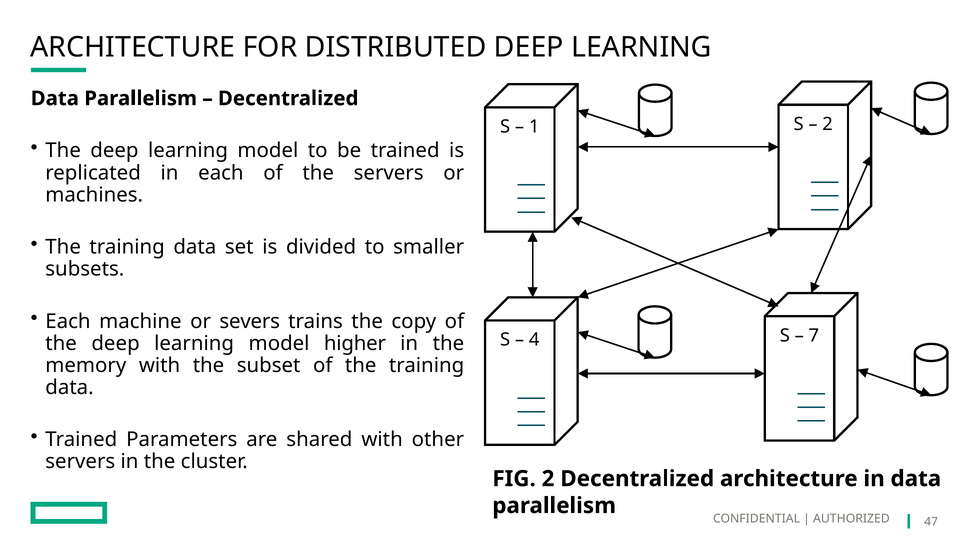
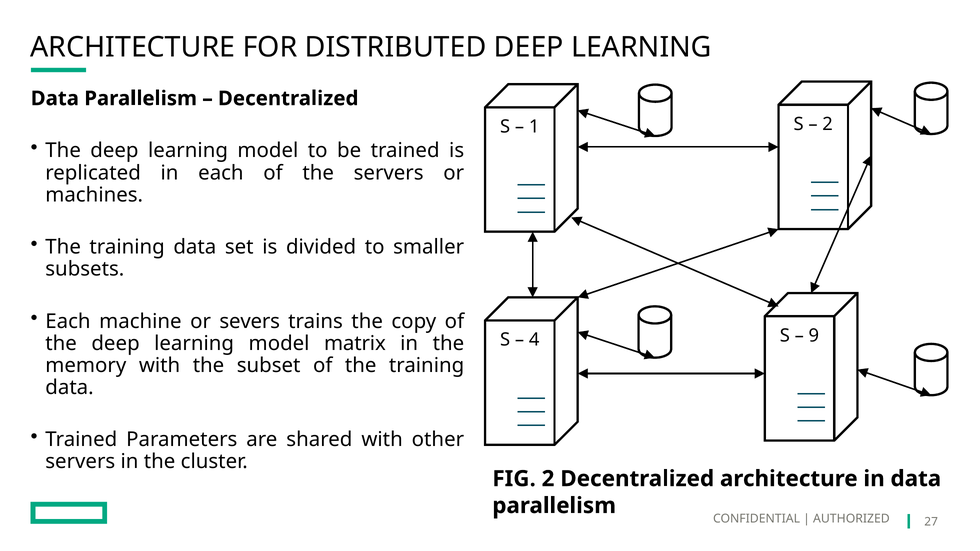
7: 7 -> 9
higher: higher -> matrix
47: 47 -> 27
